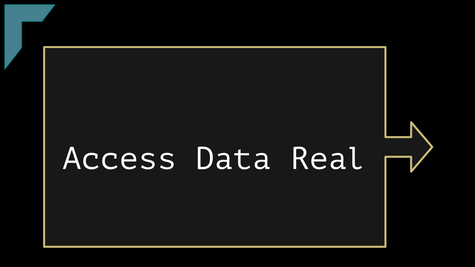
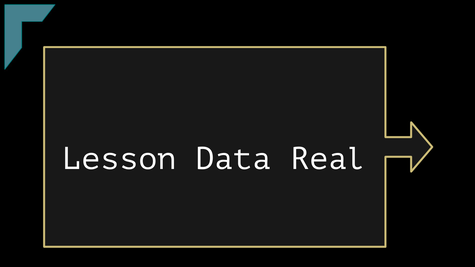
Access: Access -> Lesson
